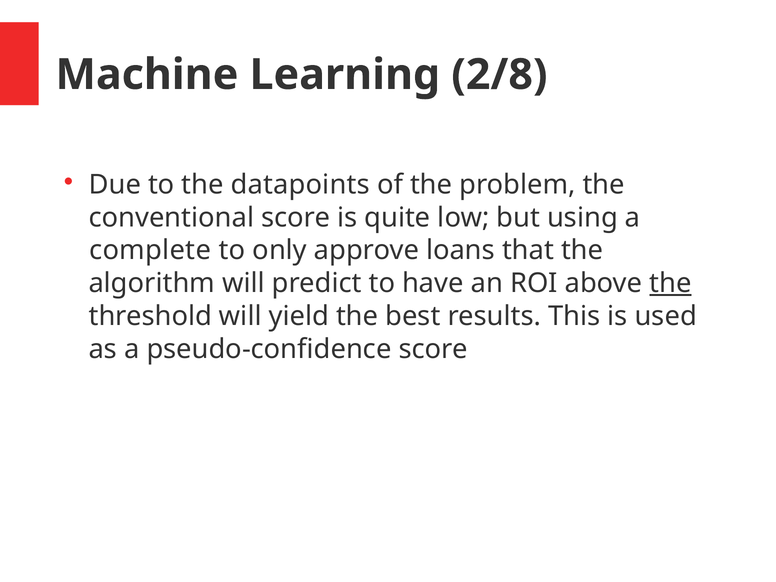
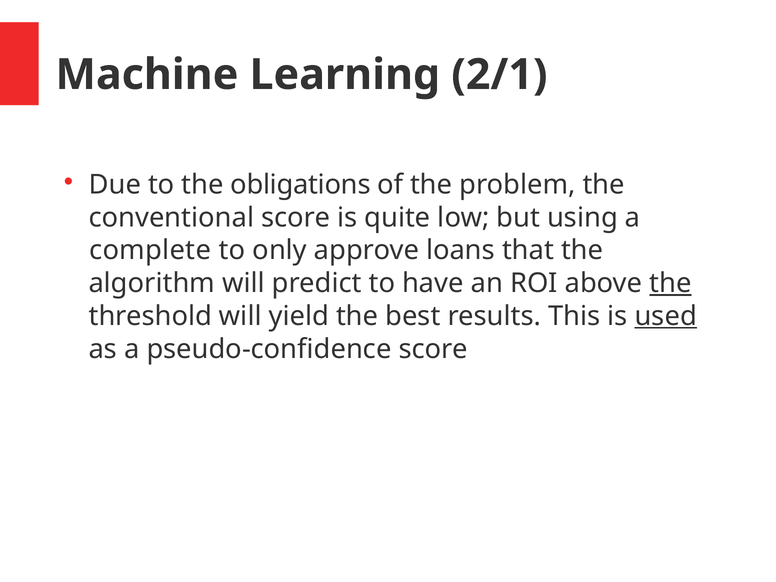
2/8: 2/8 -> 2/1
datapoints: datapoints -> obligations
used underline: none -> present
